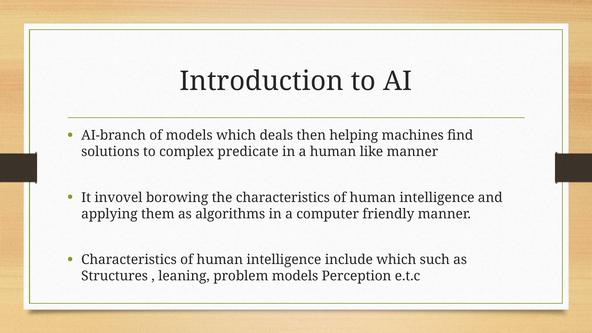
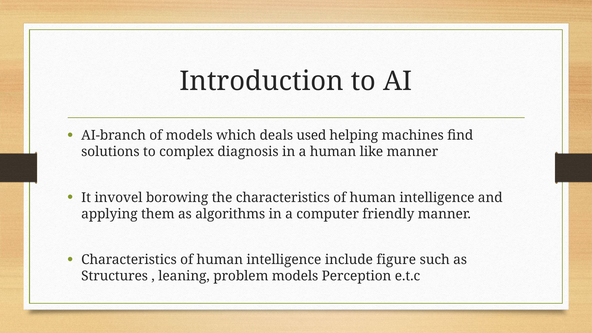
then: then -> used
predicate: predicate -> diagnosis
include which: which -> figure
